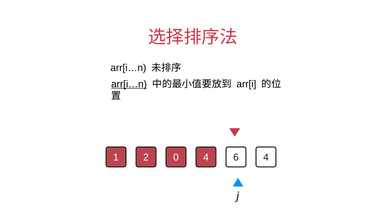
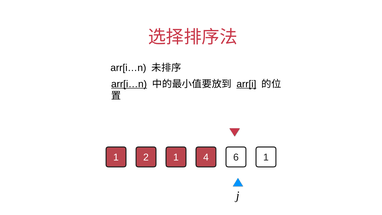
arr[i underline: none -> present
2 0: 0 -> 1
1 4: 4 -> 1
